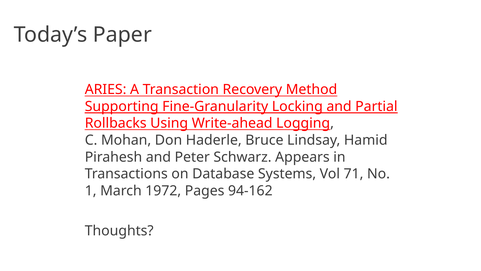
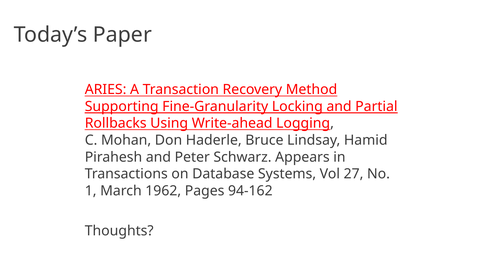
71: 71 -> 27
1972: 1972 -> 1962
